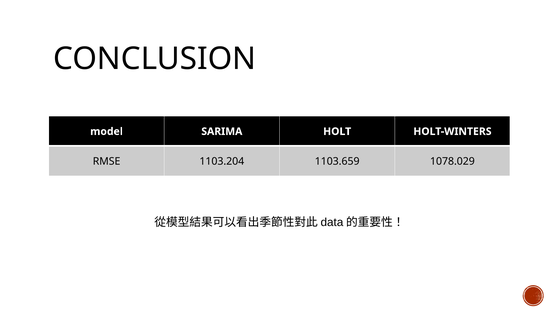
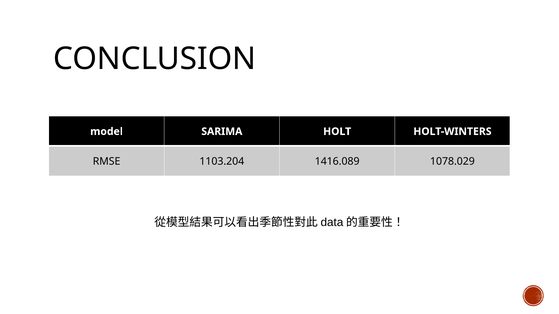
1103.659: 1103.659 -> 1416.089
